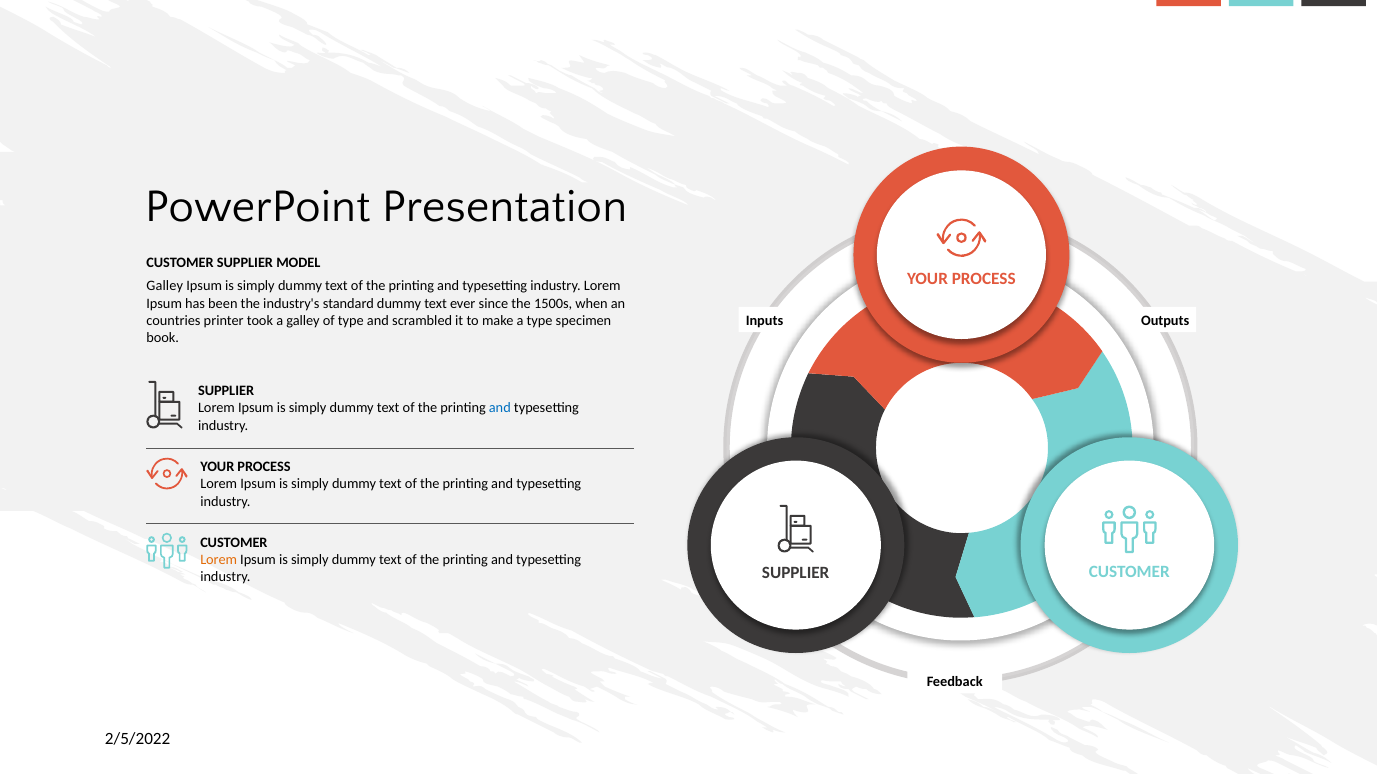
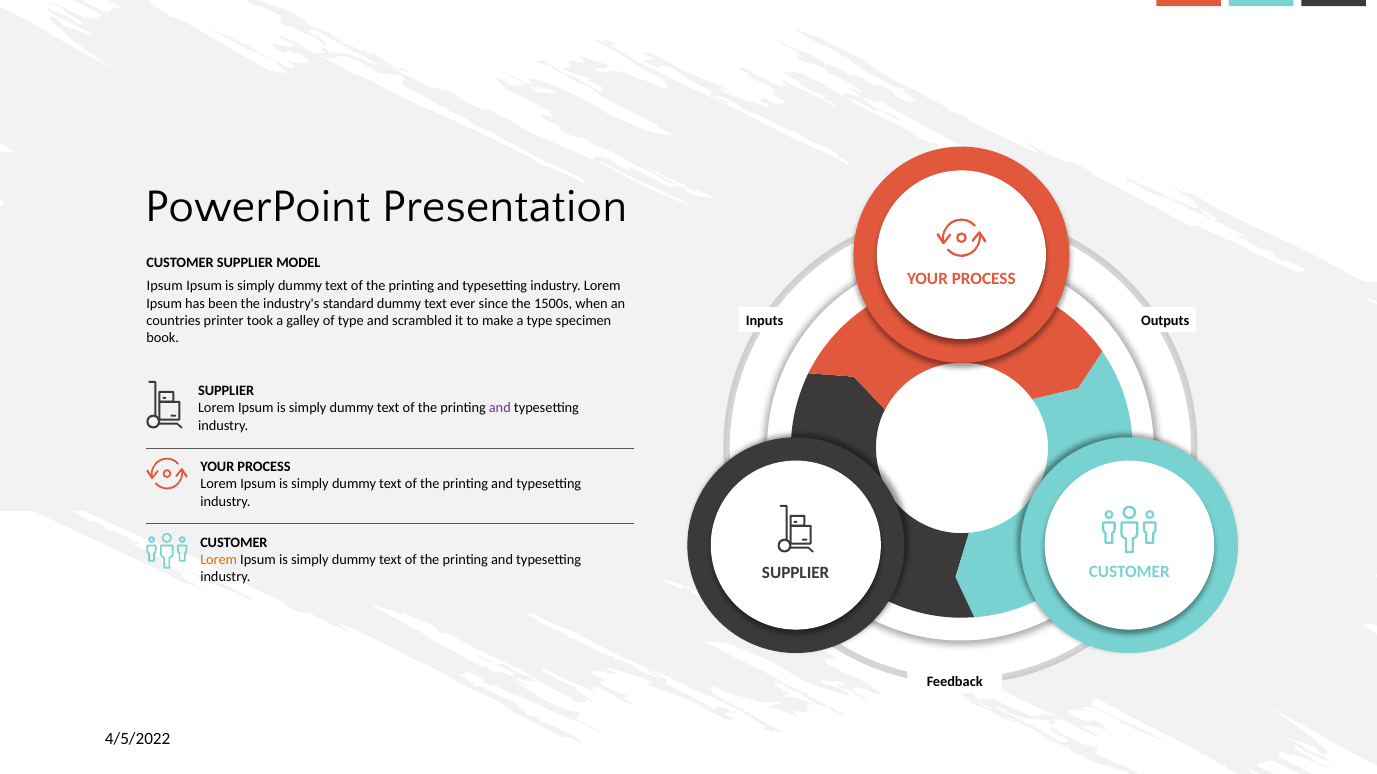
Galley at (165, 286): Galley -> Ipsum
and at (500, 408) colour: blue -> purple
2/5/2022: 2/5/2022 -> 4/5/2022
